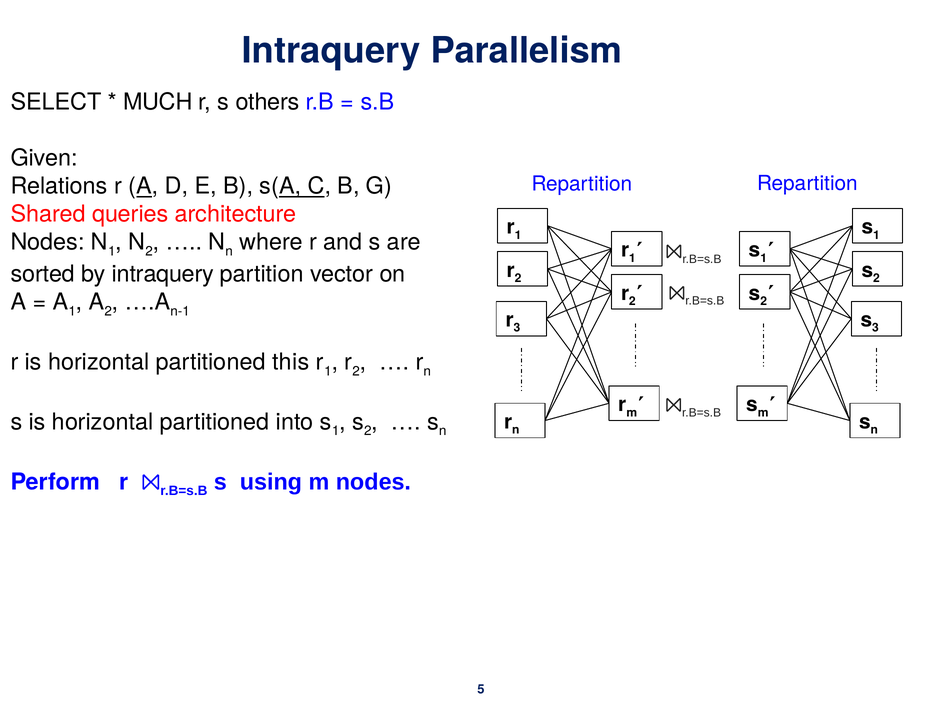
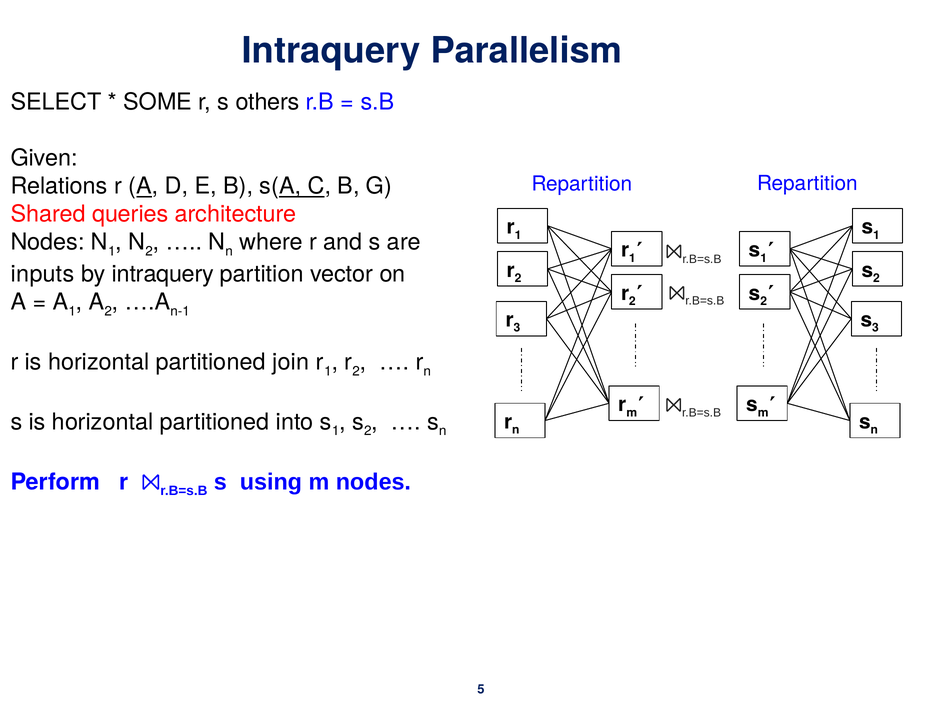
MUCH: MUCH -> SOME
sorted: sorted -> inputs
this: this -> join
